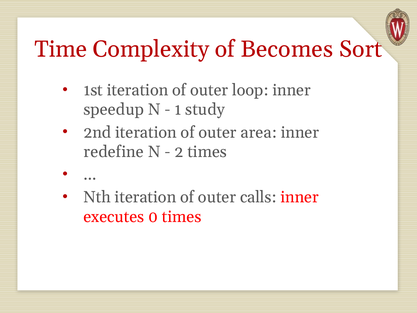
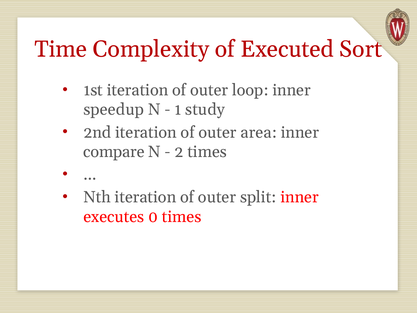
Becomes: Becomes -> Executed
redefine: redefine -> compare
calls: calls -> split
